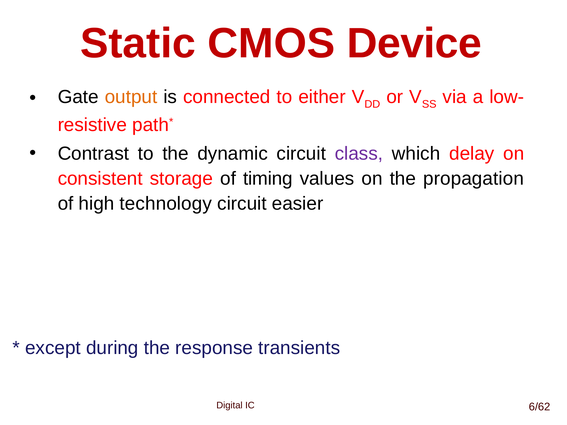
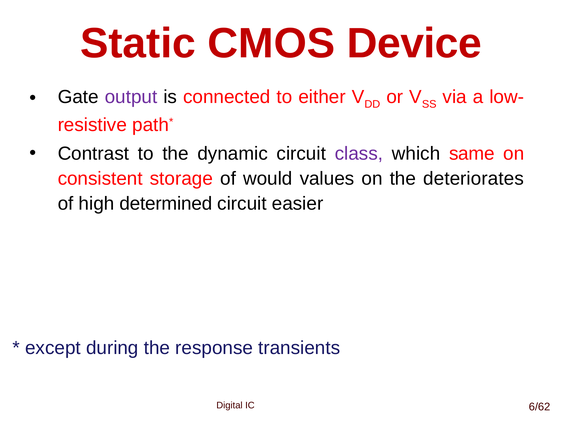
output colour: orange -> purple
delay: delay -> same
timing: timing -> would
propagation: propagation -> deteriorates
technology: technology -> determined
